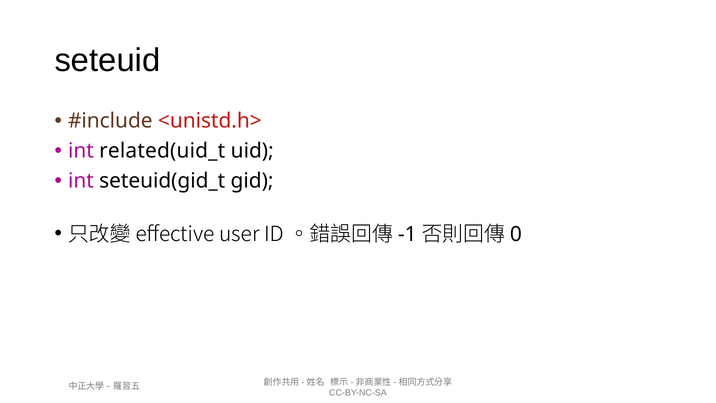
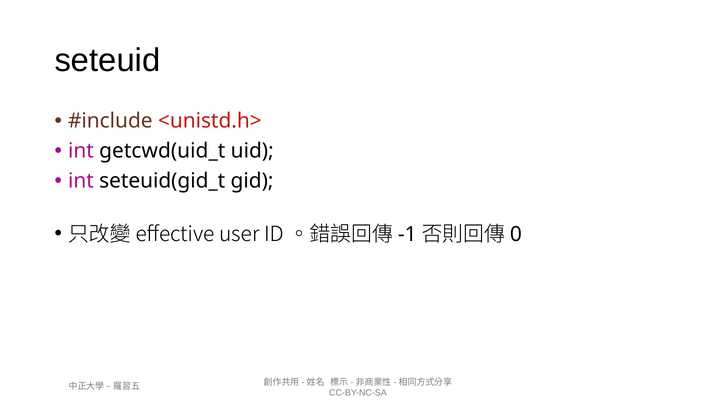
related(uid_t: related(uid_t -> getcwd(uid_t
